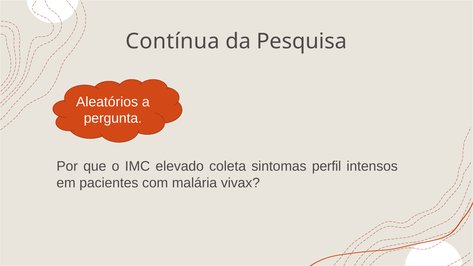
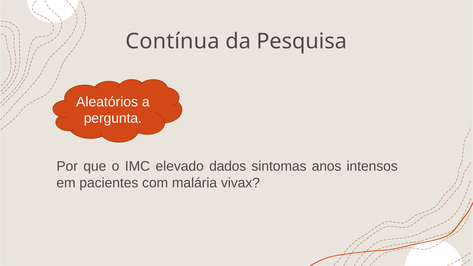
coleta: coleta -> dados
perfil: perfil -> anos
